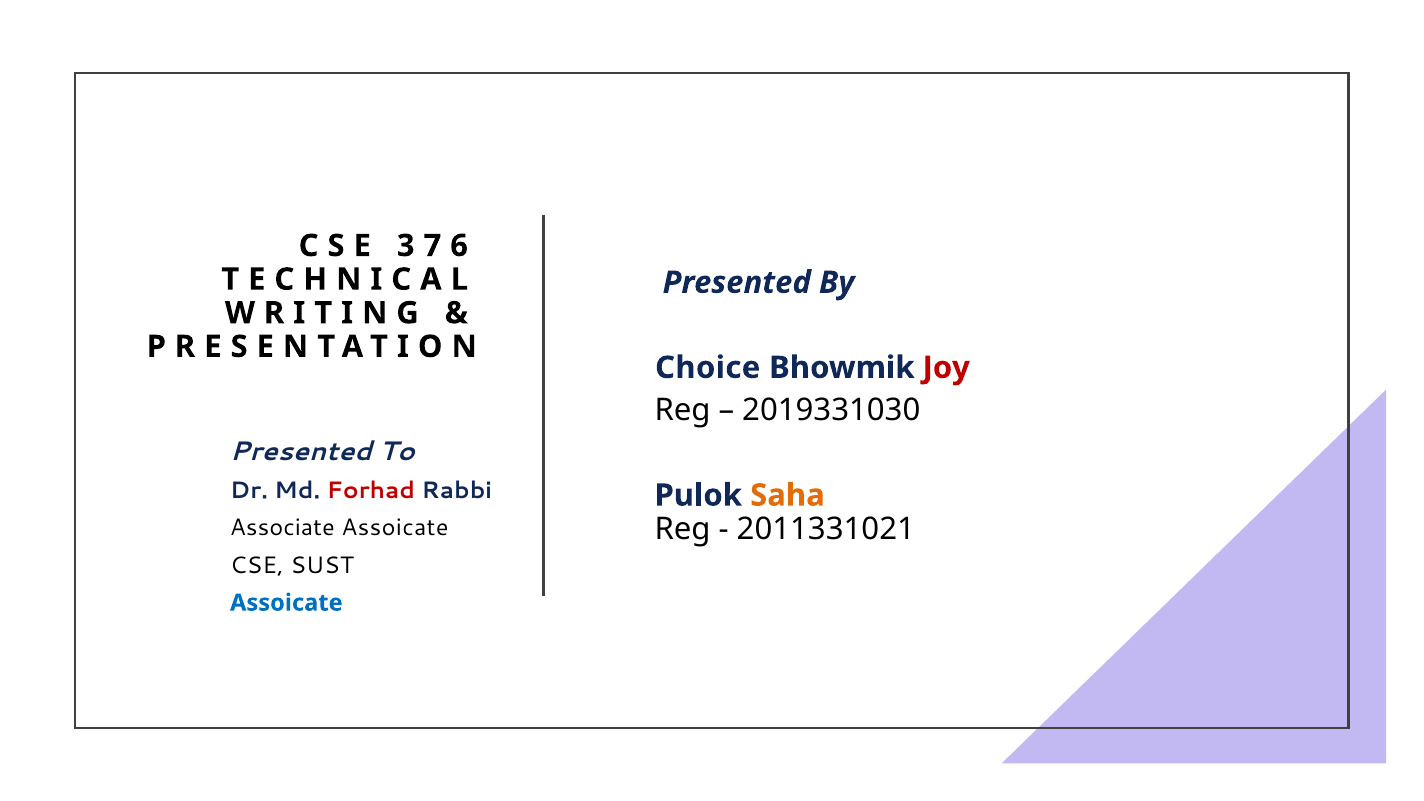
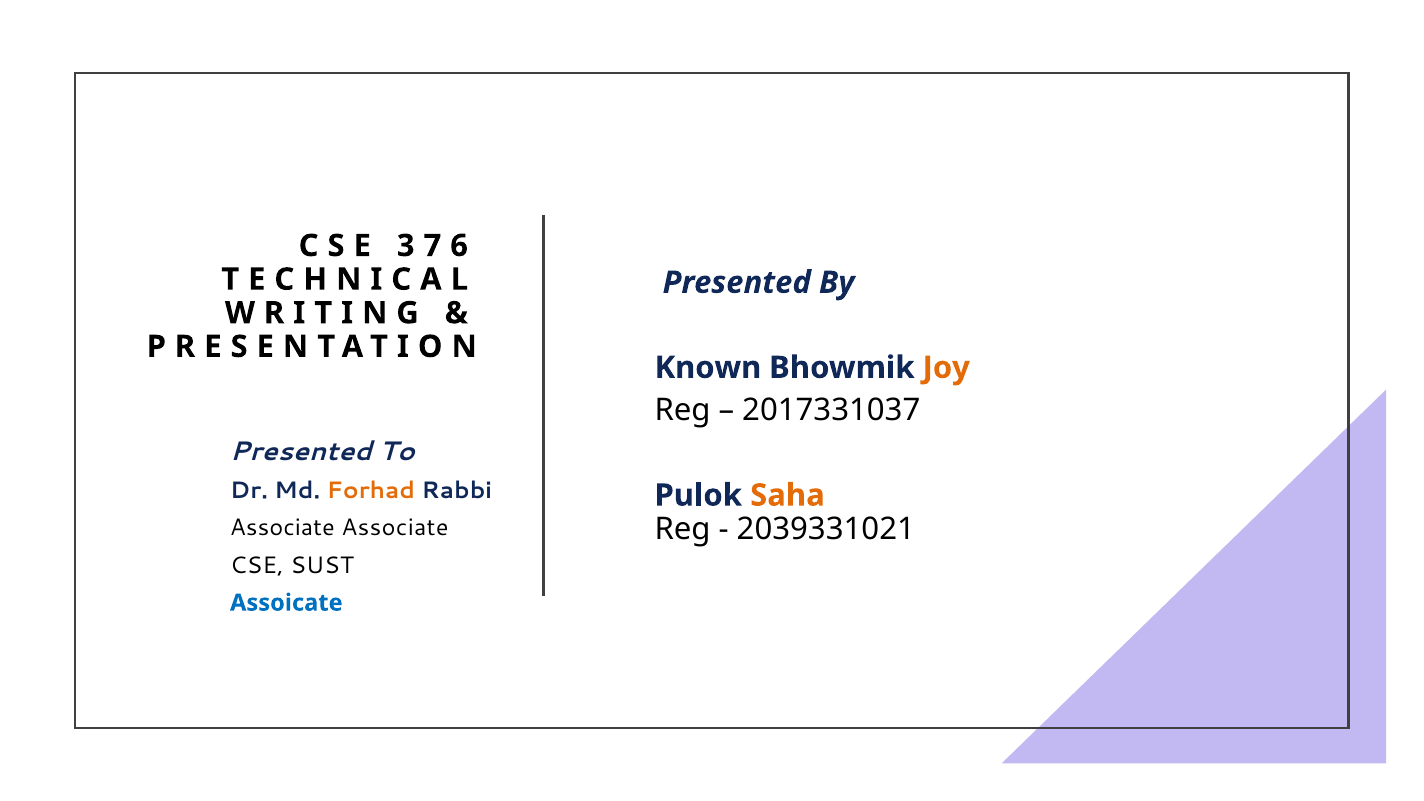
Choice: Choice -> Known
Joy colour: red -> orange
2019331030: 2019331030 -> 2017331037
Forhad colour: red -> orange
Associate Assoicate: Assoicate -> Associate
2011331021: 2011331021 -> 2039331021
